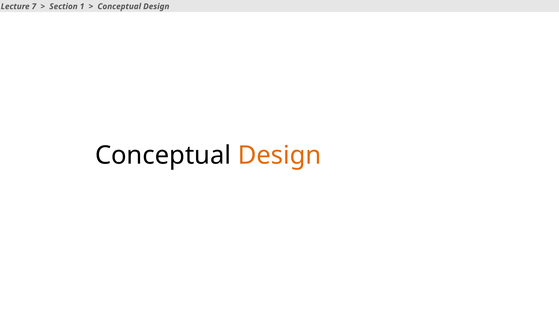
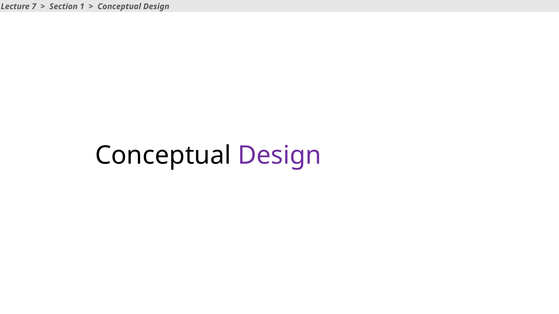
Design at (280, 156) colour: orange -> purple
